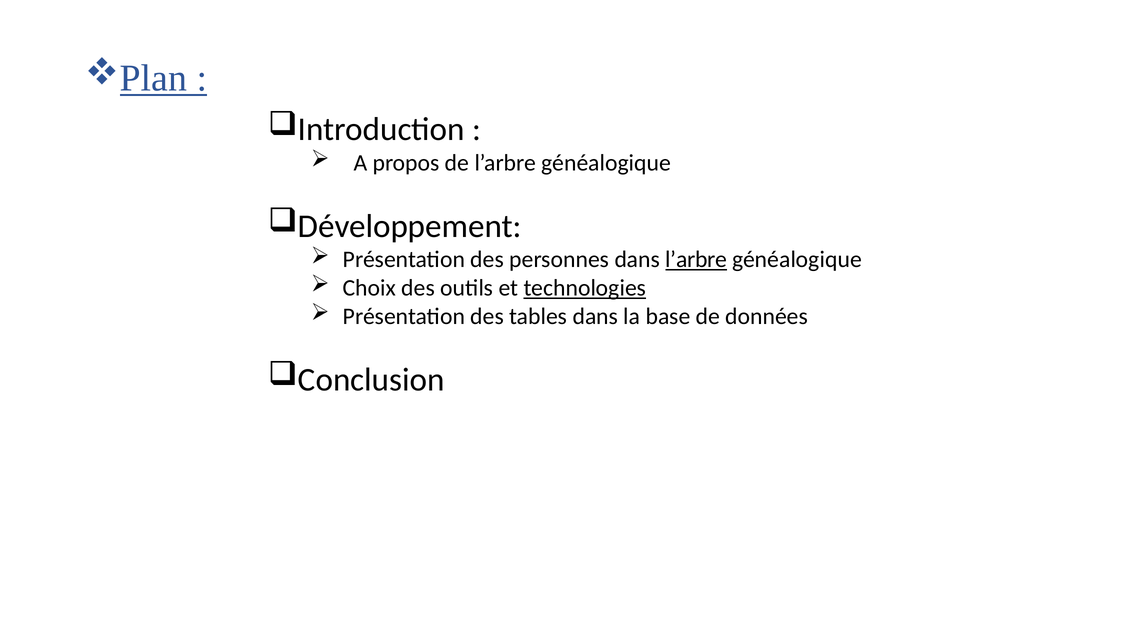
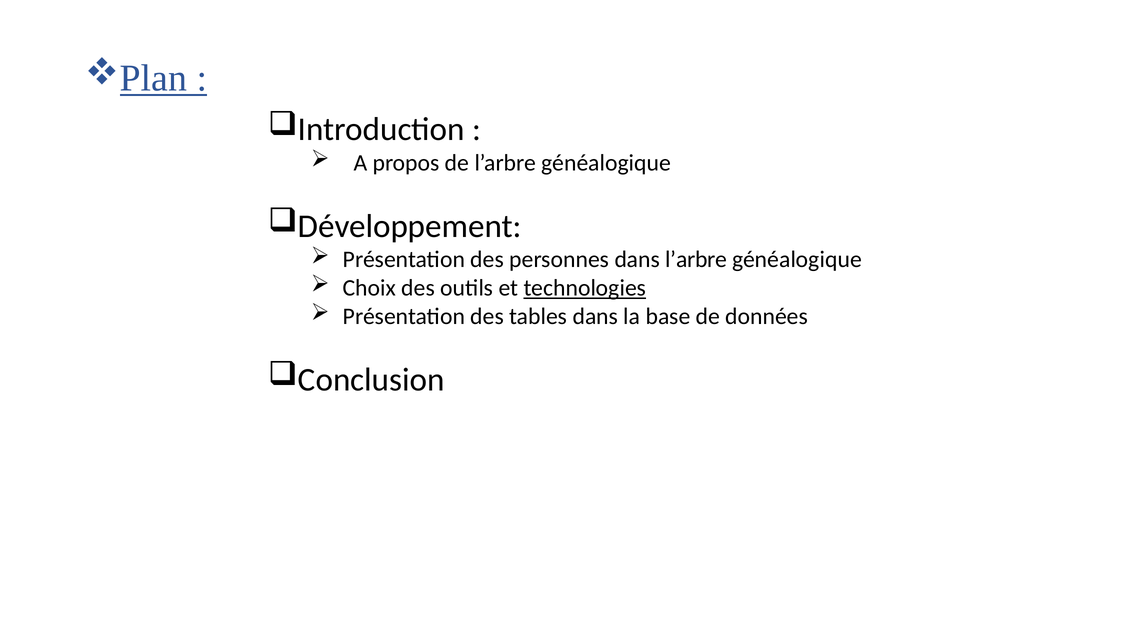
l’arbre at (696, 260) underline: present -> none
